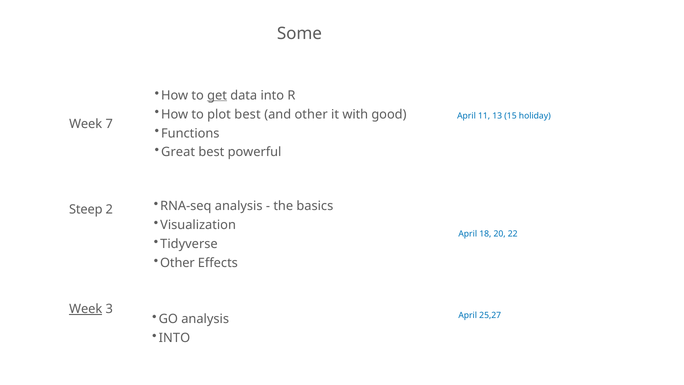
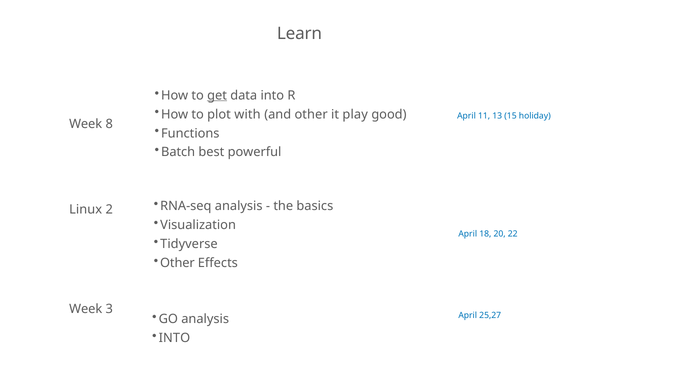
Some: Some -> Learn
plot best: best -> with
with: with -> play
7: 7 -> 8
Great: Great -> Batch
Steep: Steep -> Linux
Week at (86, 309) underline: present -> none
